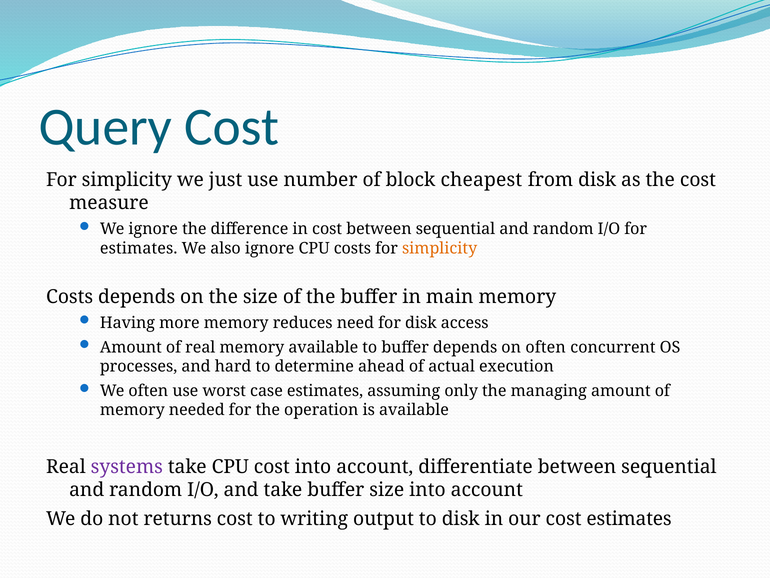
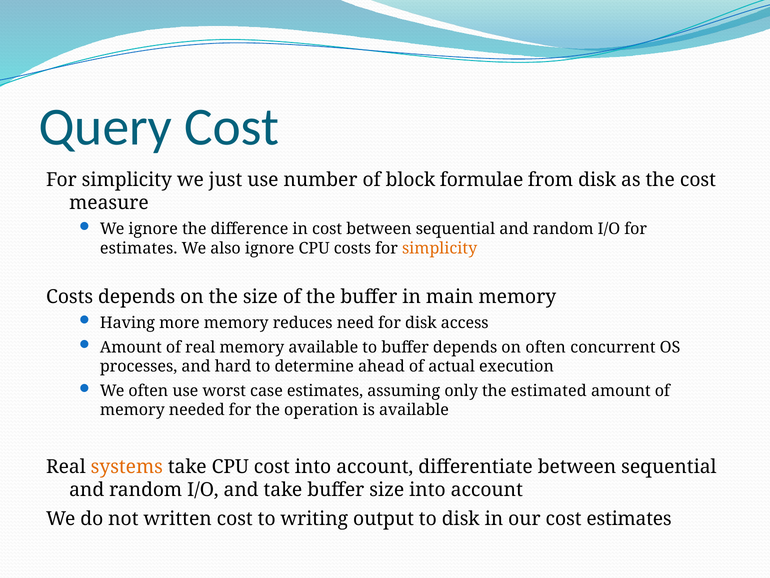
cheapest: cheapest -> formulae
managing: managing -> estimated
systems colour: purple -> orange
returns: returns -> written
